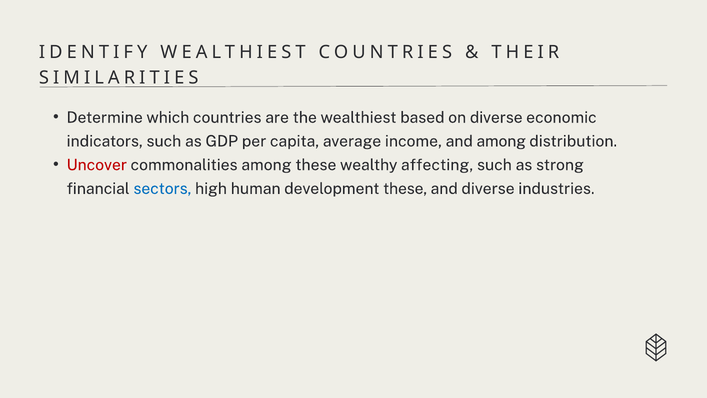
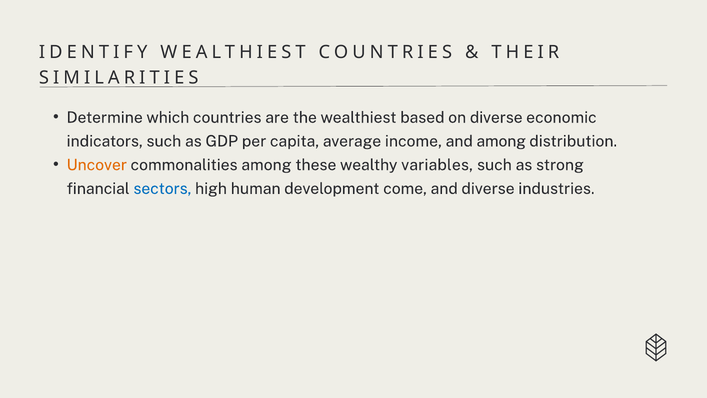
Uncover colour: red -> orange
affecting: affecting -> variables
development these: these -> come
